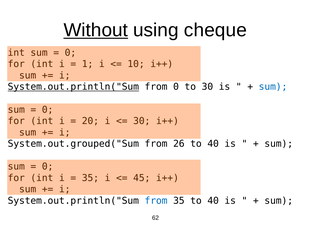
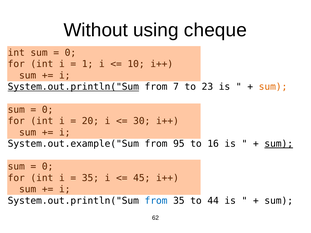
Without underline: present -> none
from 0: 0 -> 7
to 30: 30 -> 23
sum at (273, 87) colour: blue -> orange
System.out.grouped("Sum: System.out.grouped("Sum -> System.out.example("Sum
26: 26 -> 95
40 at (213, 144): 40 -> 16
sum at (279, 144) underline: none -> present
35 to 40: 40 -> 44
